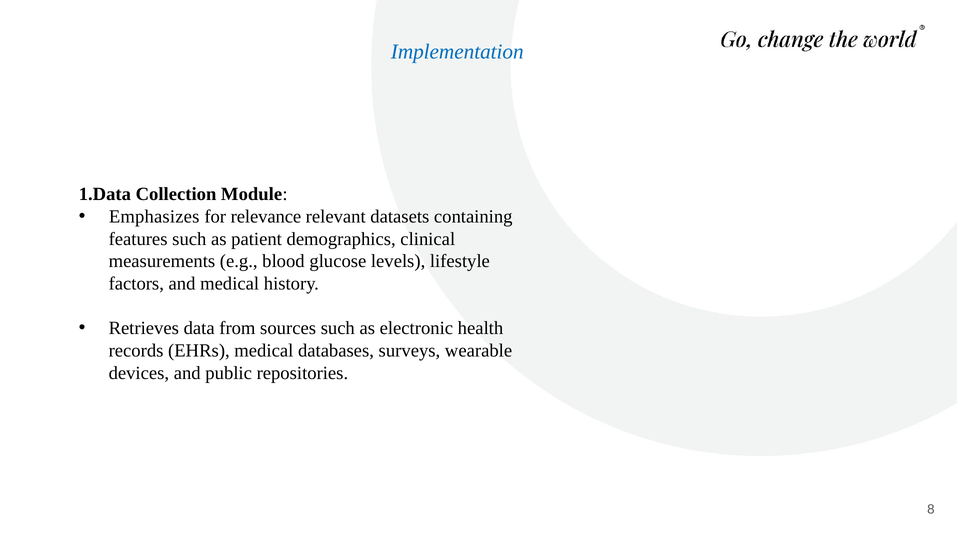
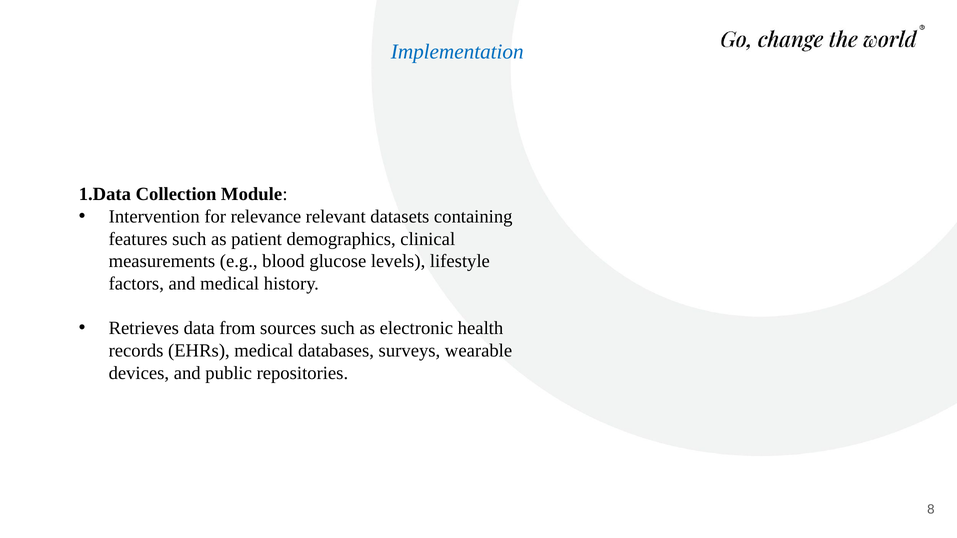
Emphasizes: Emphasizes -> Intervention
